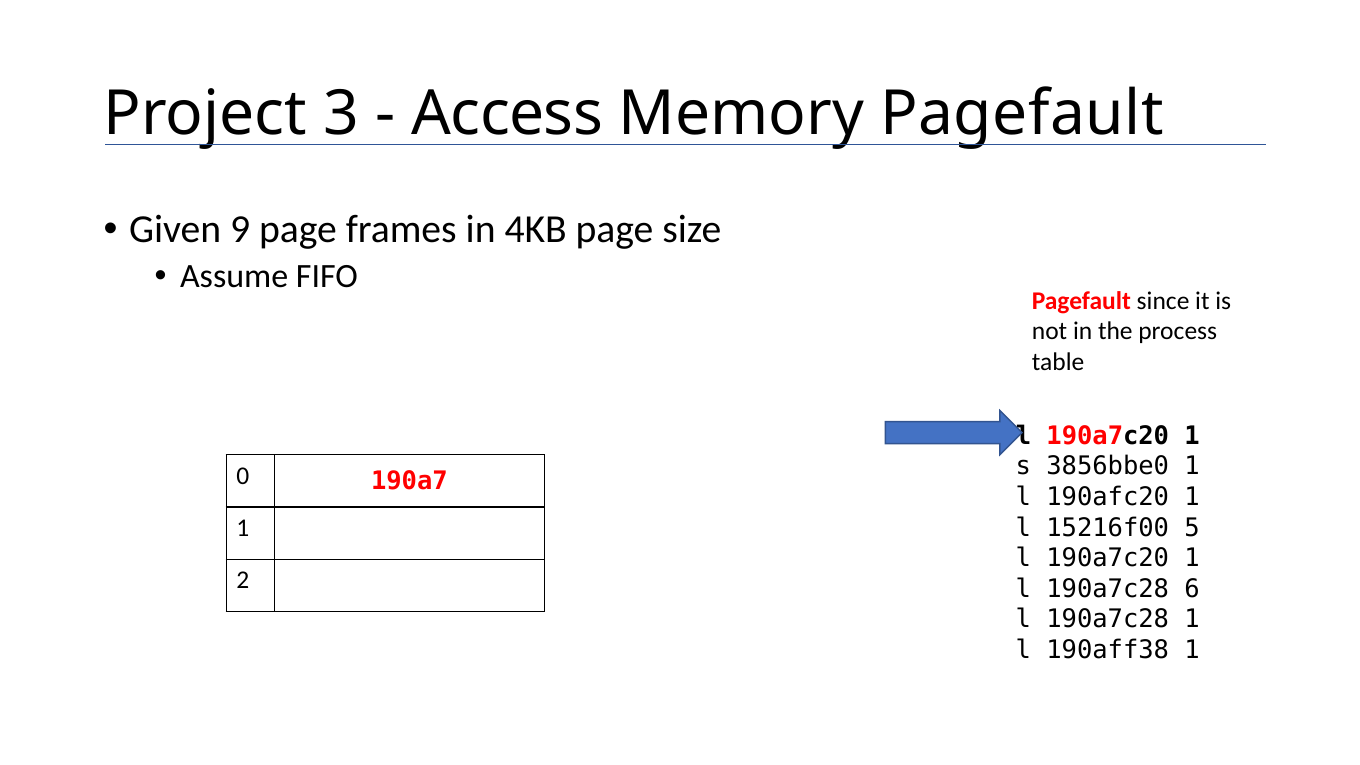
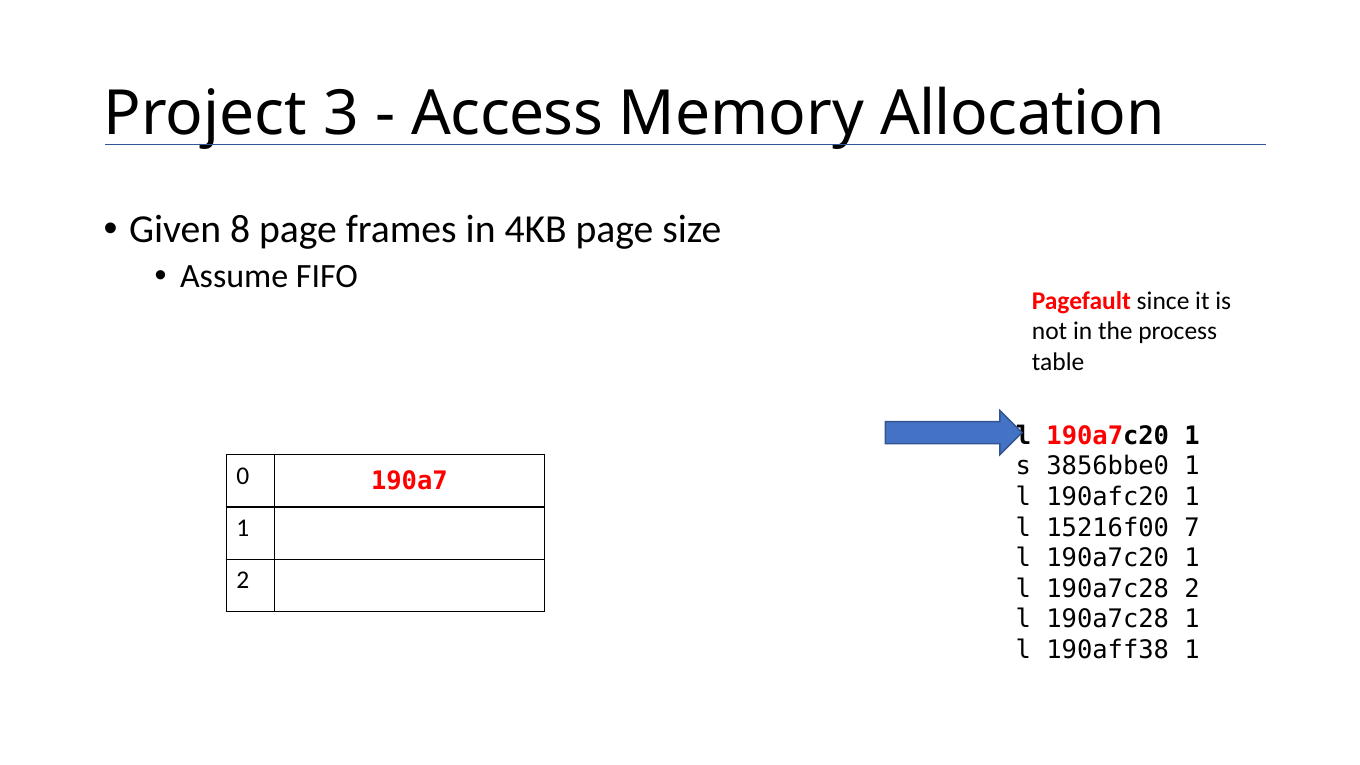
Memory Pagefault: Pagefault -> Allocation
9: 9 -> 8
5: 5 -> 7
190a7c28 6: 6 -> 2
